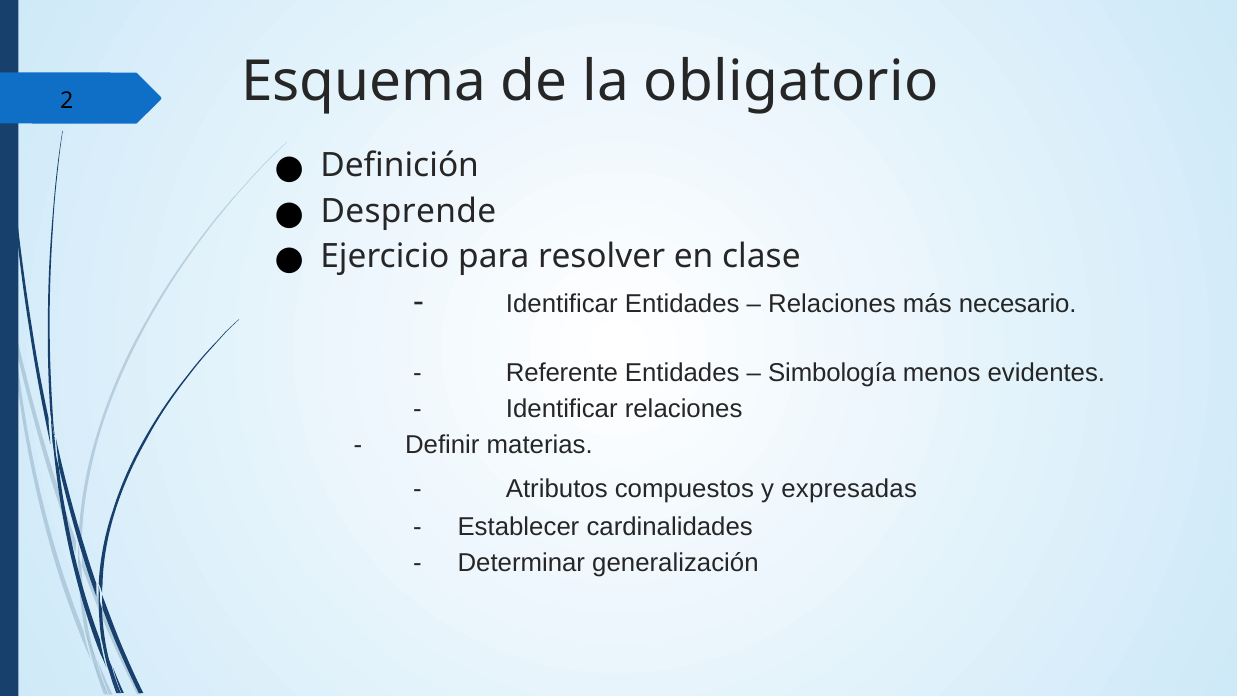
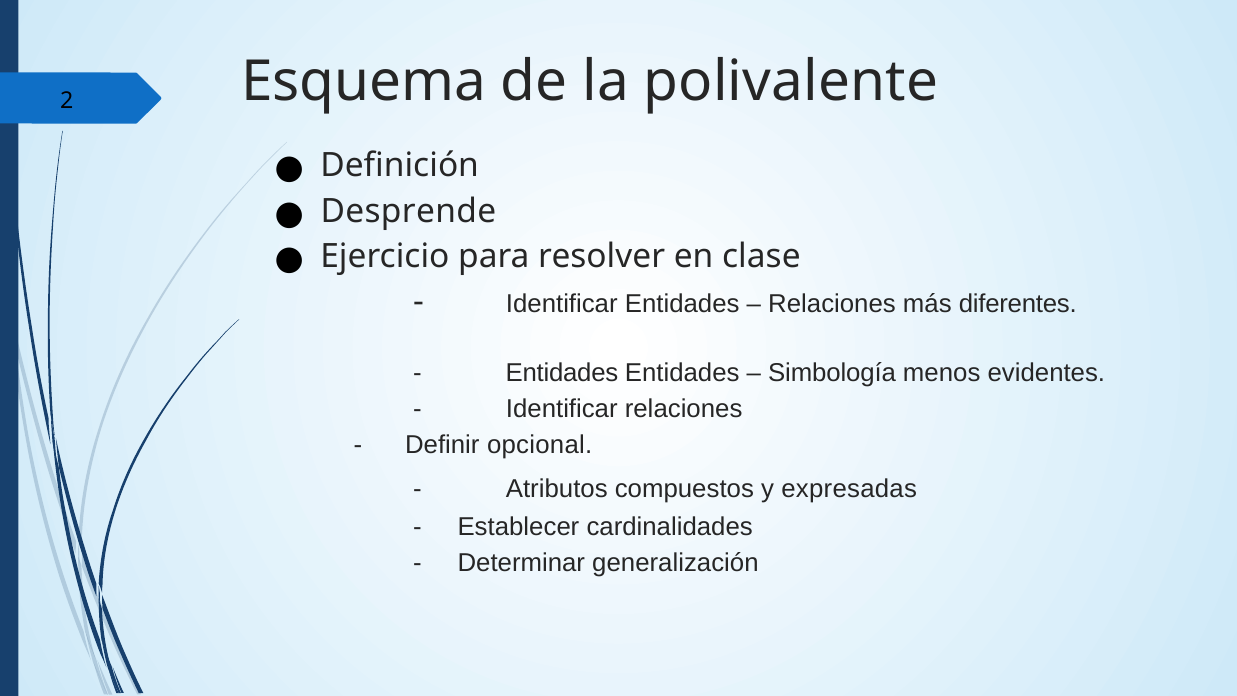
obligatorio: obligatorio -> polivalente
necesario: necesario -> diferentes
Referente at (562, 373): Referente -> Entidades
materias: materias -> opcional
